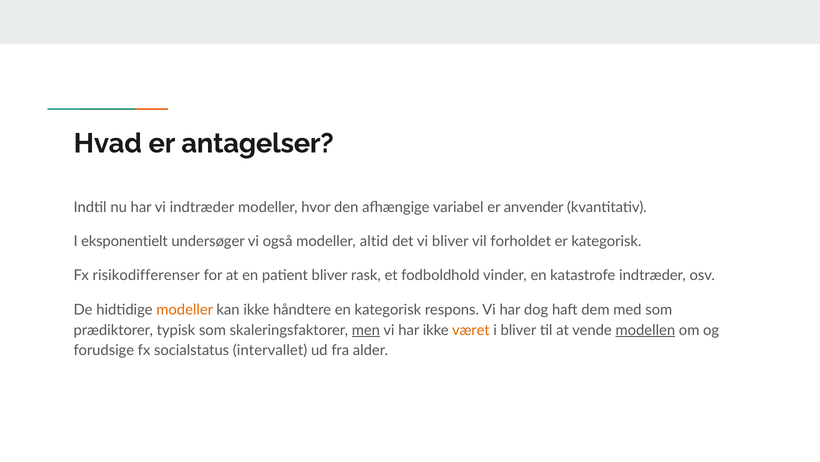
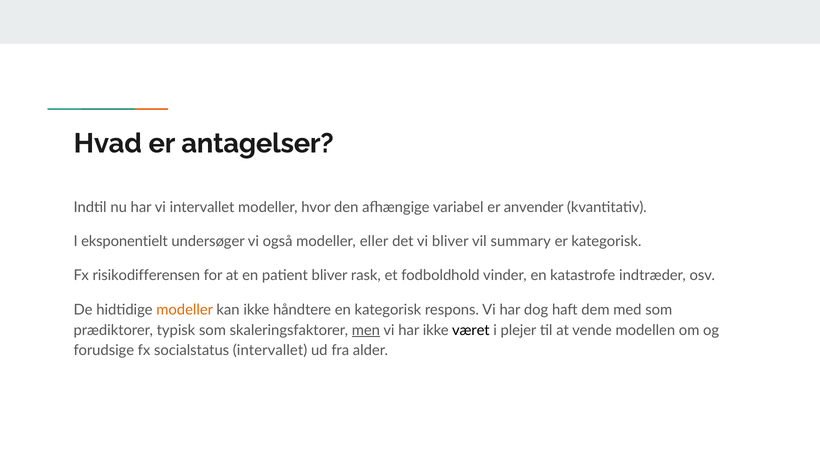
vi indtræder: indtræder -> intervallet
altid: altid -> eller
forholdet: forholdet -> summary
risikodifferenser: risikodifferenser -> risikodifferensen
været colour: orange -> black
i bliver: bliver -> plejer
modellen underline: present -> none
